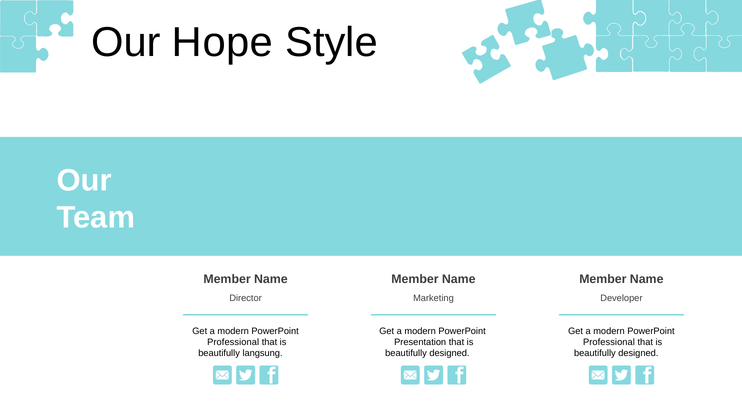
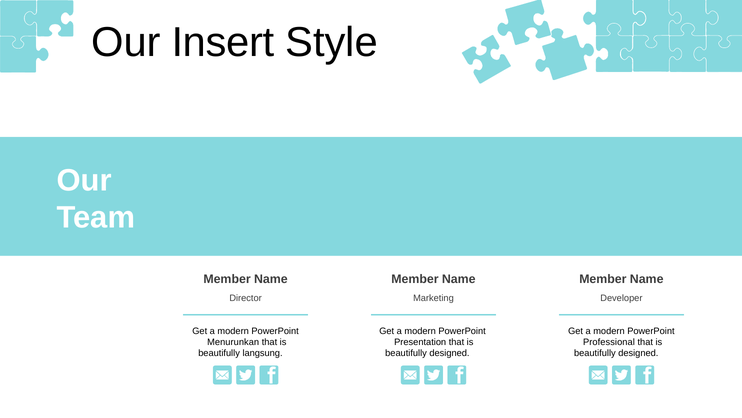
Hope: Hope -> Insert
Professional at (233, 342): Professional -> Menurunkan
